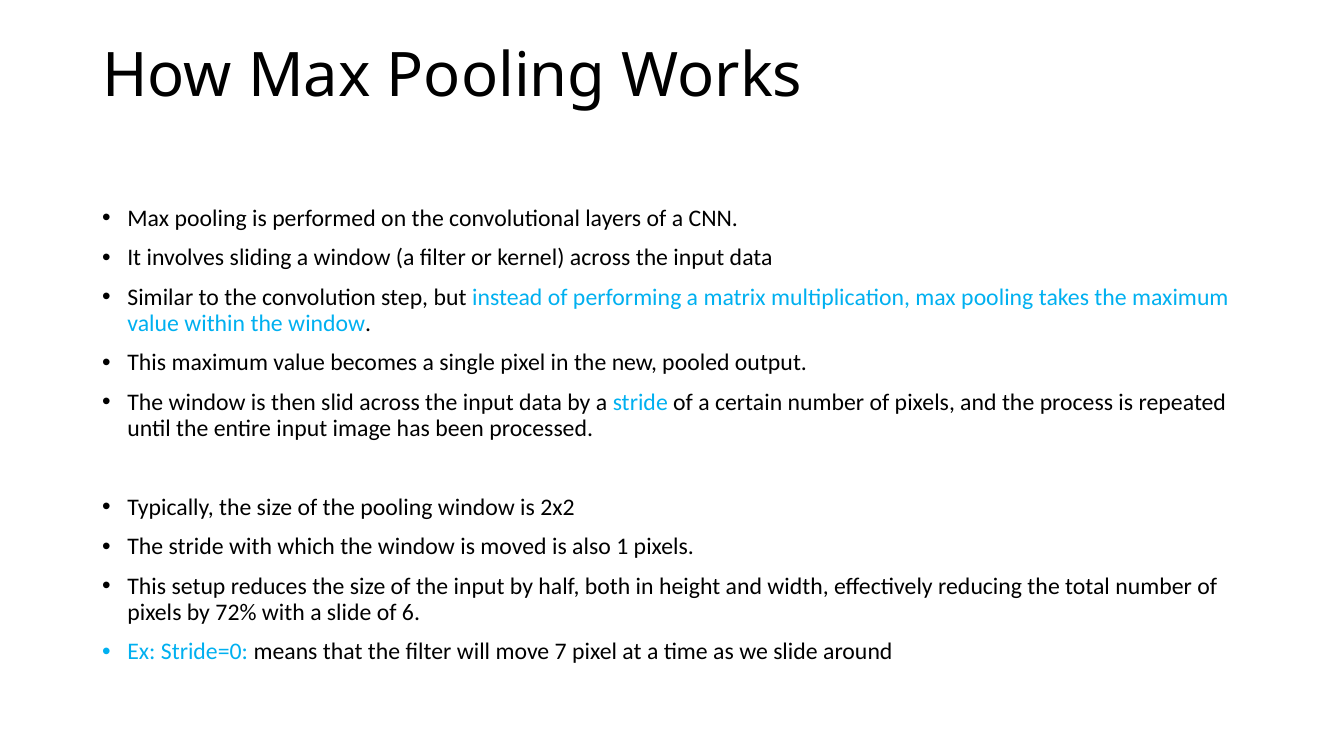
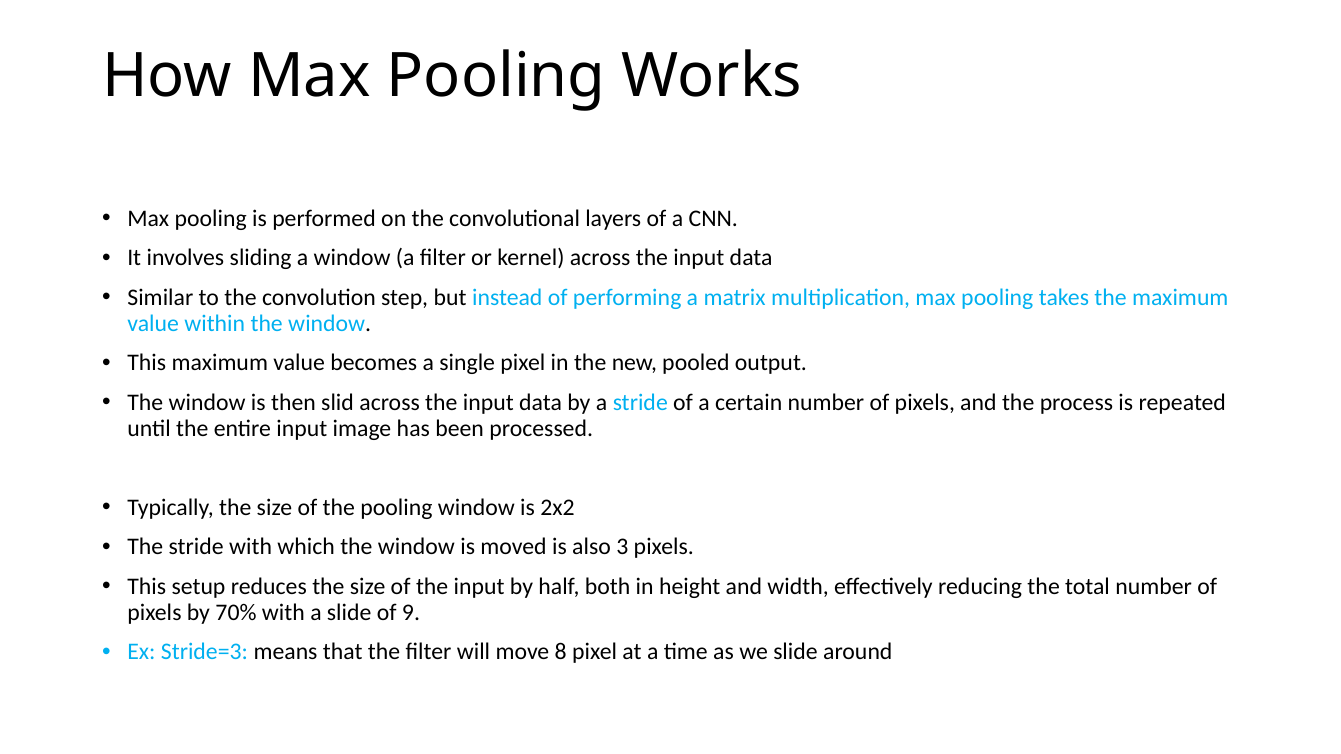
1: 1 -> 3
72%: 72% -> 70%
6: 6 -> 9
Stride=0: Stride=0 -> Stride=3
7: 7 -> 8
